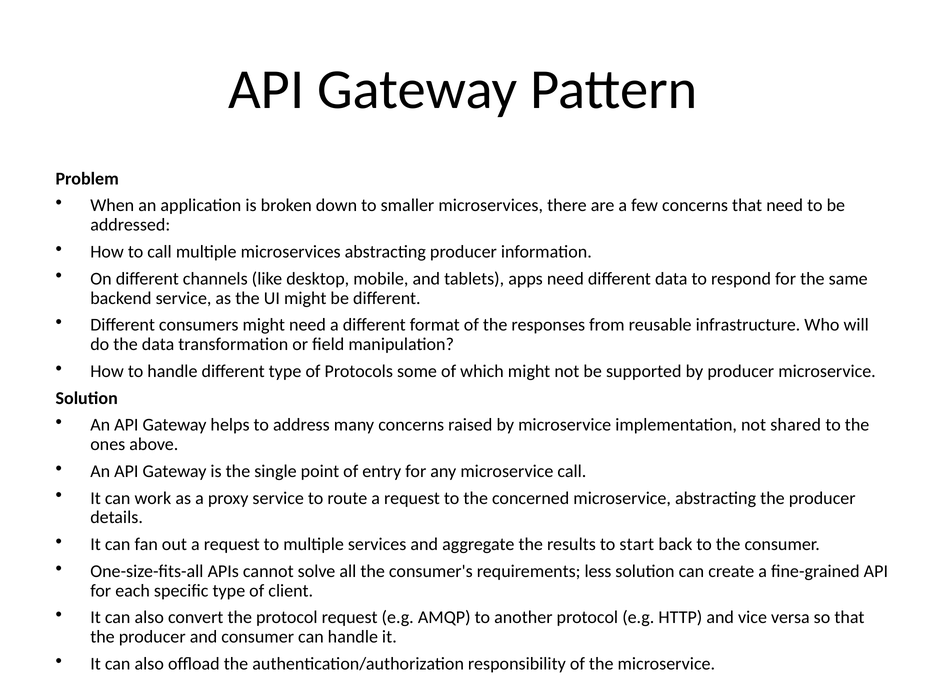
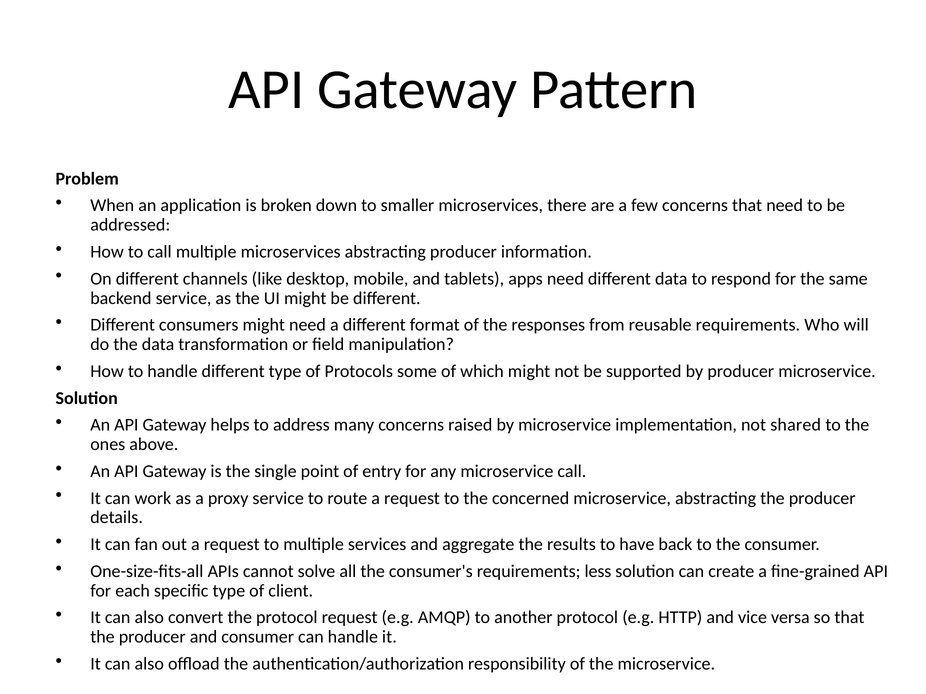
reusable infrastructure: infrastructure -> requirements
start: start -> have
